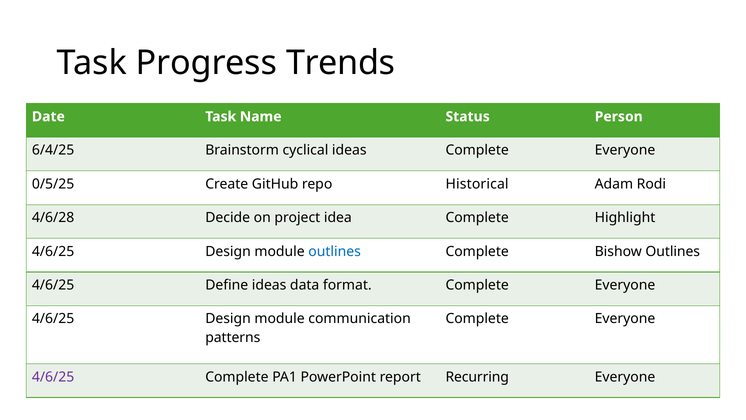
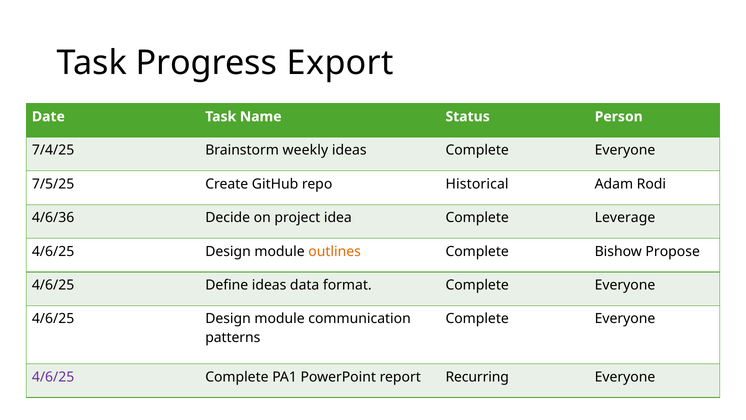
Trends: Trends -> Export
6/4/25: 6/4/25 -> 7/4/25
cyclical: cyclical -> weekly
0/5/25: 0/5/25 -> 7/5/25
4/6/28: 4/6/28 -> 4/6/36
Highlight: Highlight -> Leverage
outlines at (335, 251) colour: blue -> orange
Bishow Outlines: Outlines -> Propose
